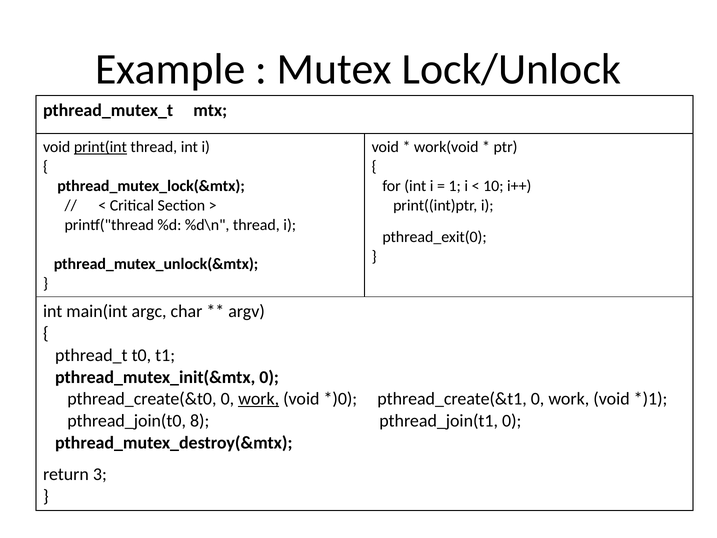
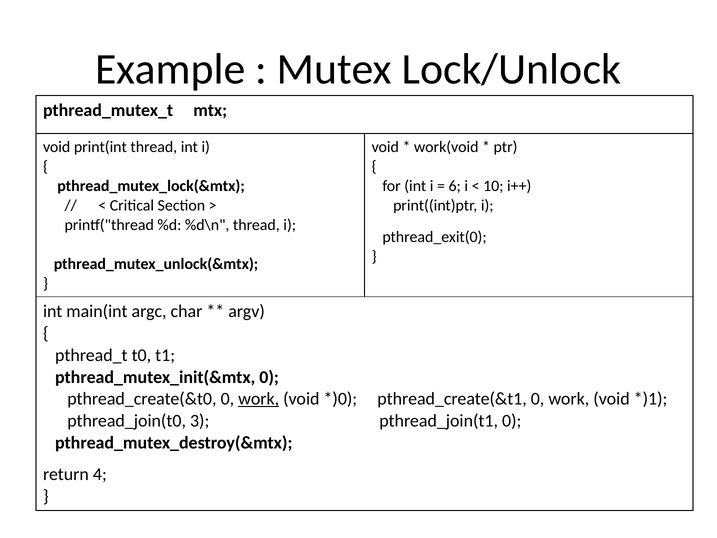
print(int underline: present -> none
1: 1 -> 6
8: 8 -> 3
3: 3 -> 4
